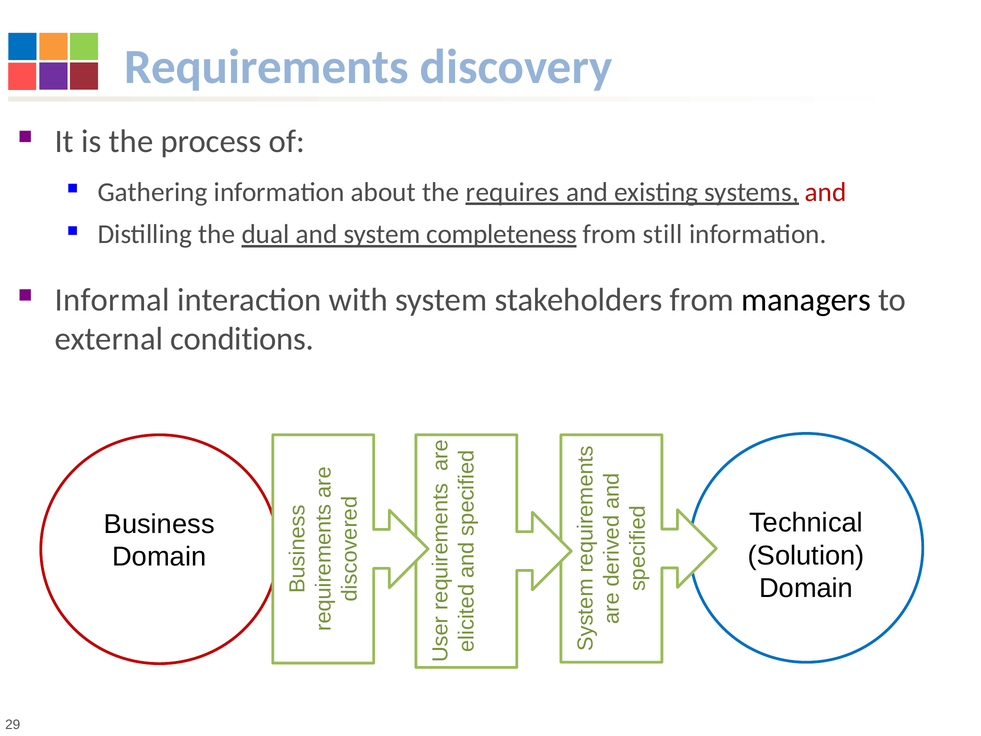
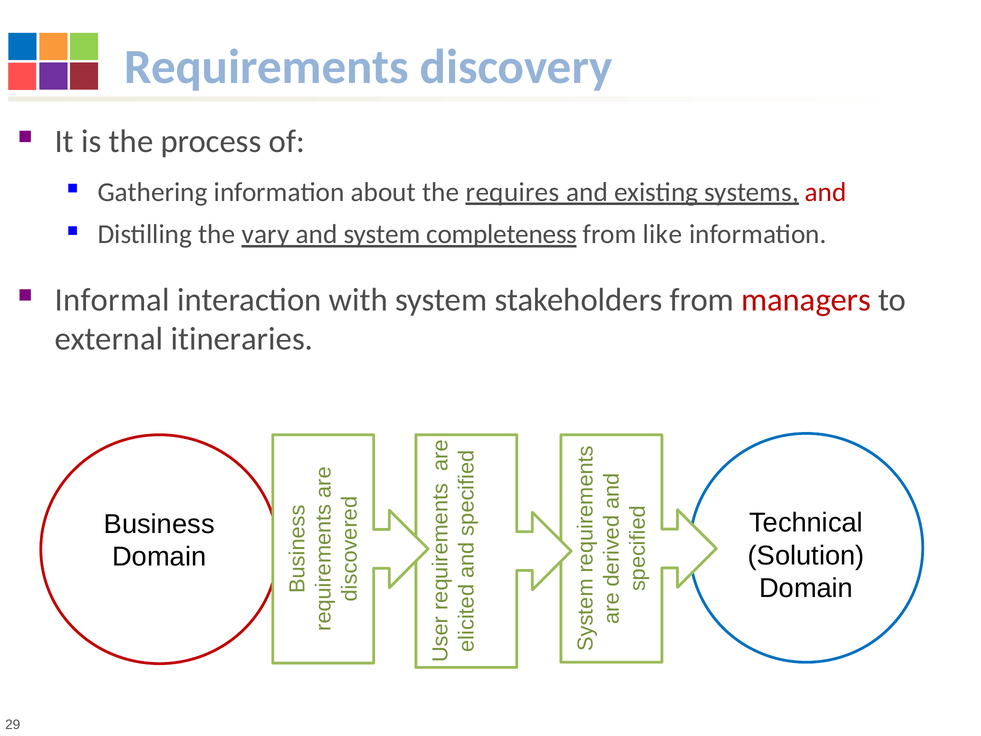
dual: dual -> vary
still: still -> like
managers colour: black -> red
conditions: conditions -> itineraries
